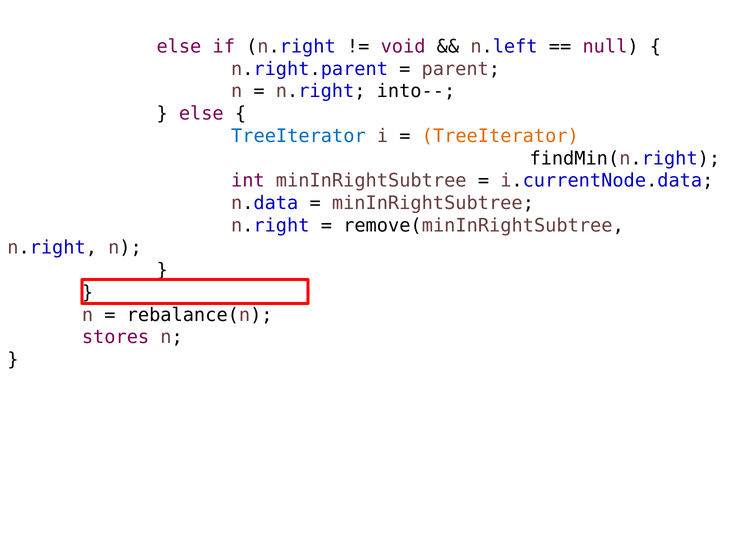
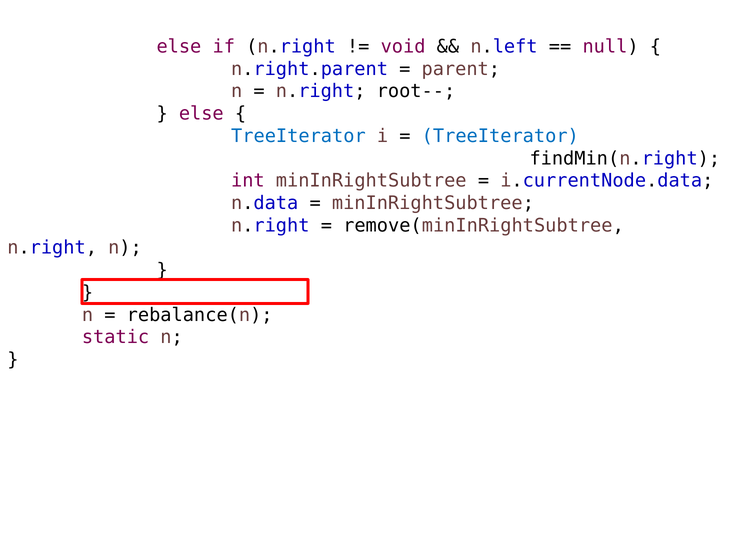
into--: into-- -> root--
TreeIterator at (500, 136) colour: orange -> blue
stores: stores -> static
